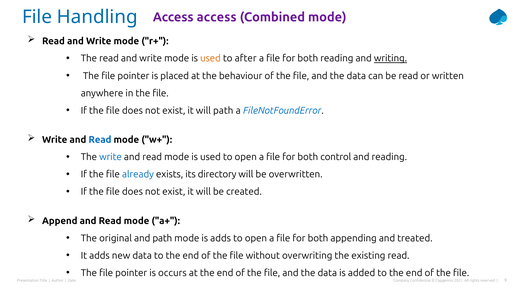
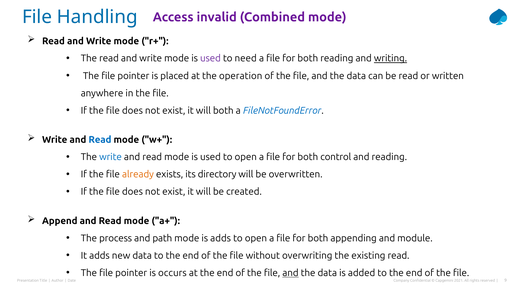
Access access: access -> invalid
used at (210, 58) colour: orange -> purple
after: after -> need
behaviour: behaviour -> operation
will path: path -> both
already colour: blue -> orange
original: original -> process
treated: treated -> module
and at (290, 273) underline: none -> present
